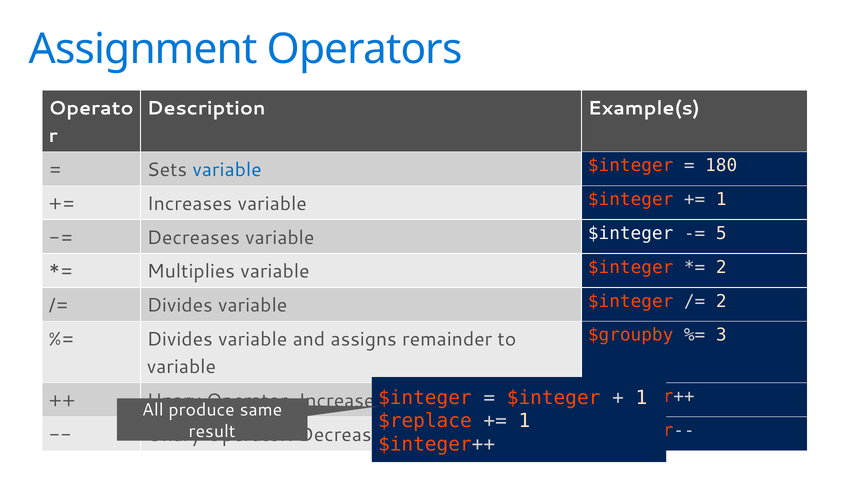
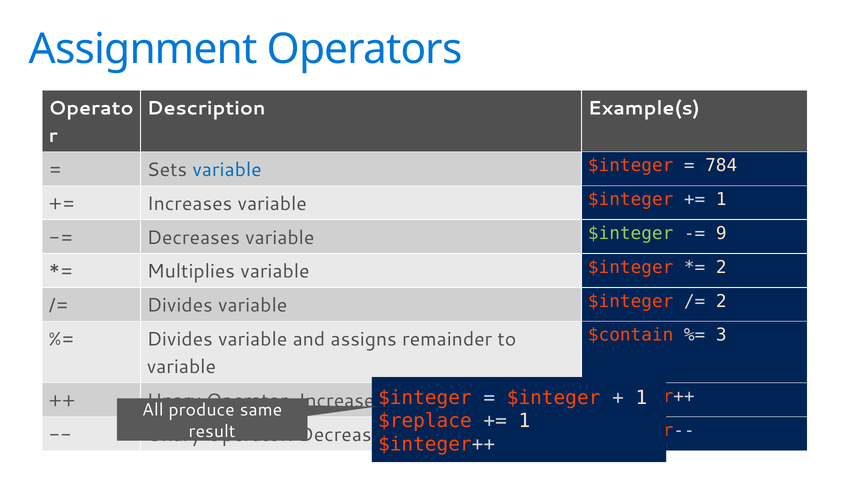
180: 180 -> 784
$integer at (631, 233) colour: white -> light green
5: 5 -> 9
$groupby: $groupby -> $contain
